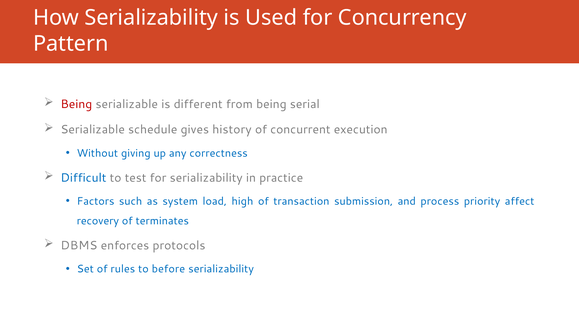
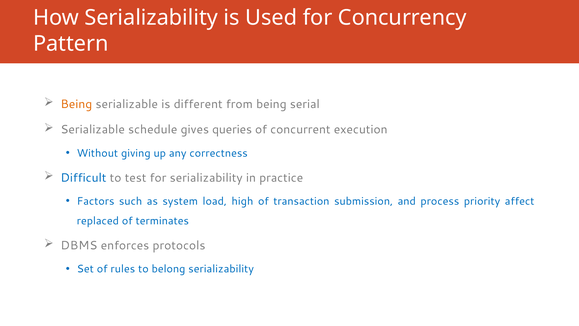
Being at (76, 104) colour: red -> orange
history: history -> queries
recovery: recovery -> replaced
before: before -> belong
